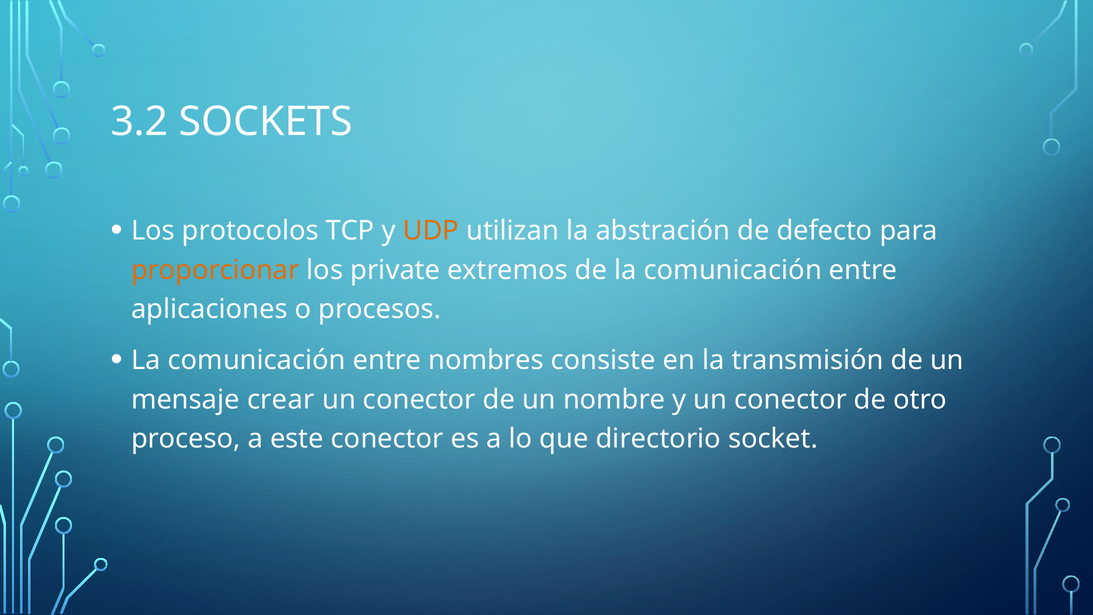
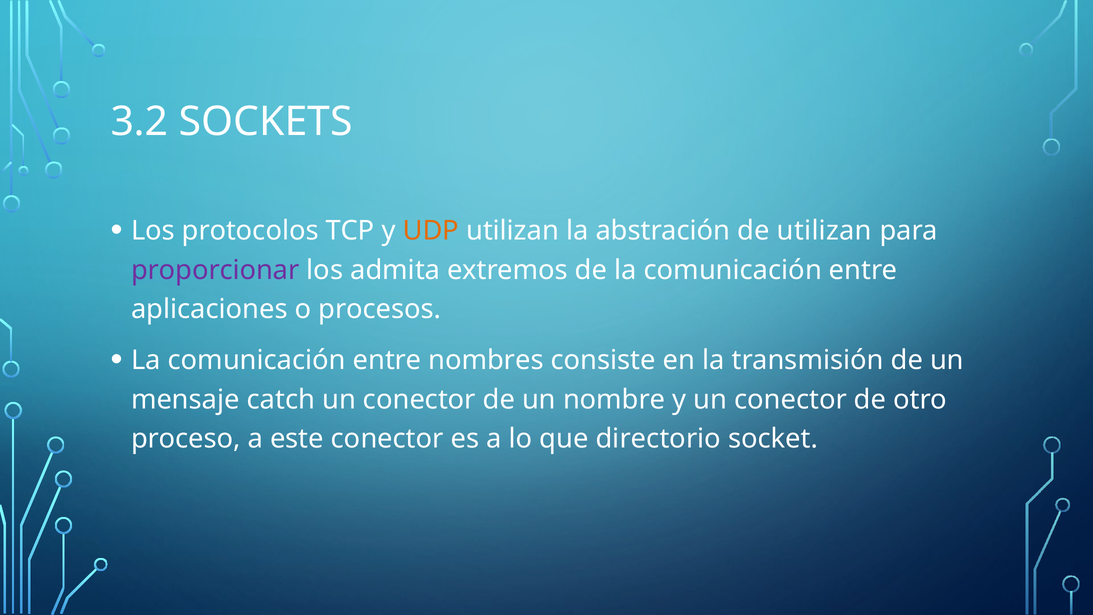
de defecto: defecto -> utilizan
proporcionar colour: orange -> purple
private: private -> admita
crear: crear -> catch
